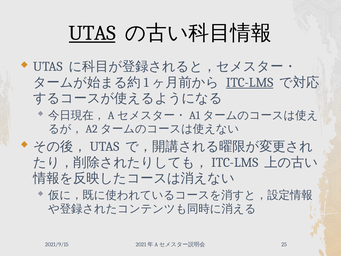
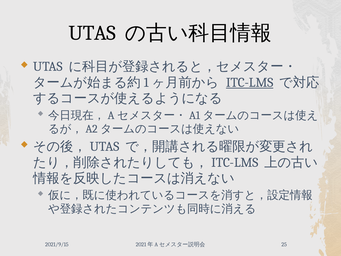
UTAS at (92, 33) underline: present -> none
